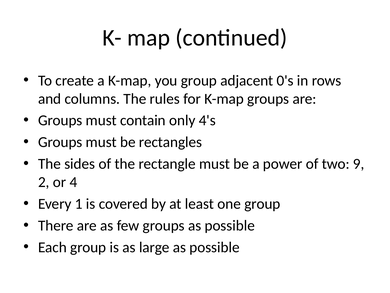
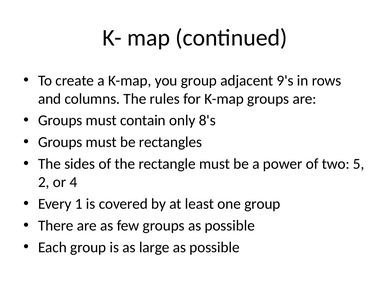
0's: 0's -> 9's
4's: 4's -> 8's
9: 9 -> 5
